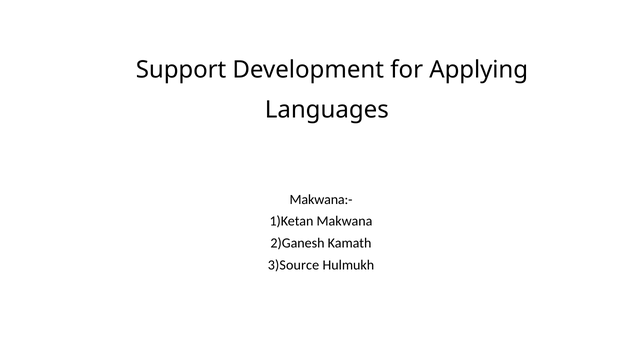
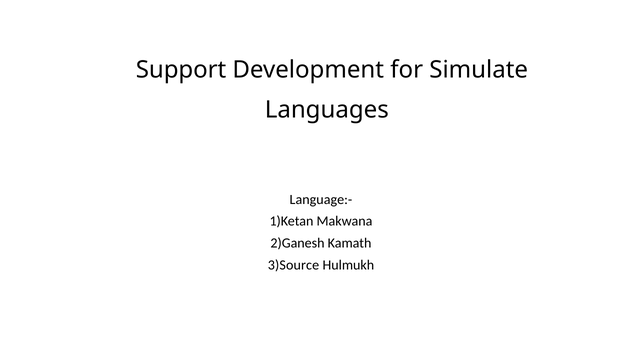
Applying: Applying -> Simulate
Makwana:-: Makwana:- -> Language:-
